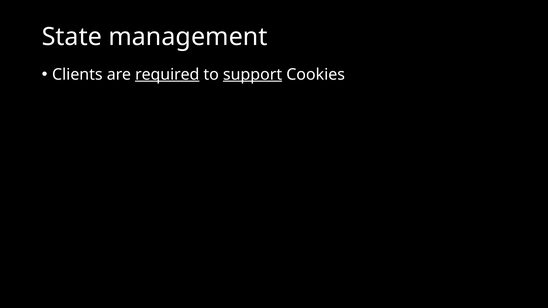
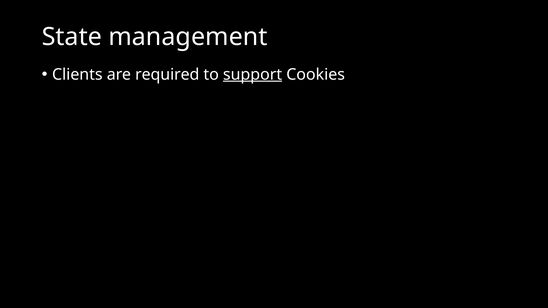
required underline: present -> none
